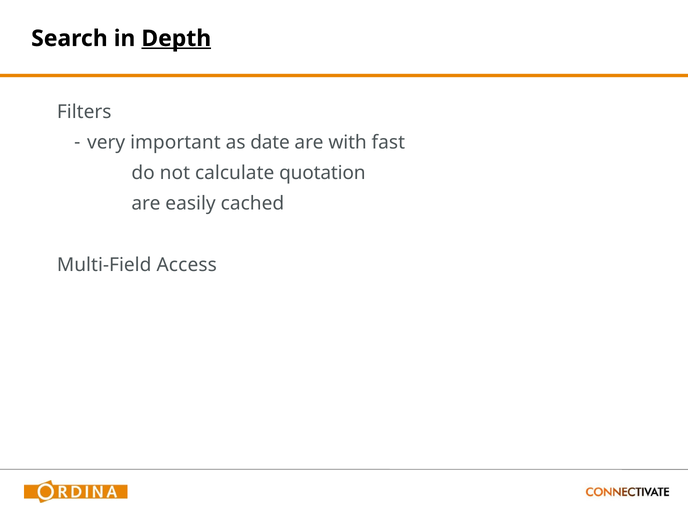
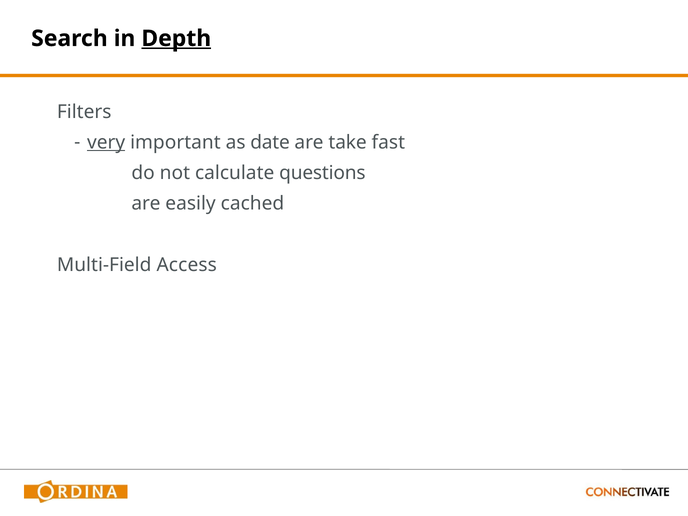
very underline: none -> present
with: with -> take
quotation: quotation -> questions
